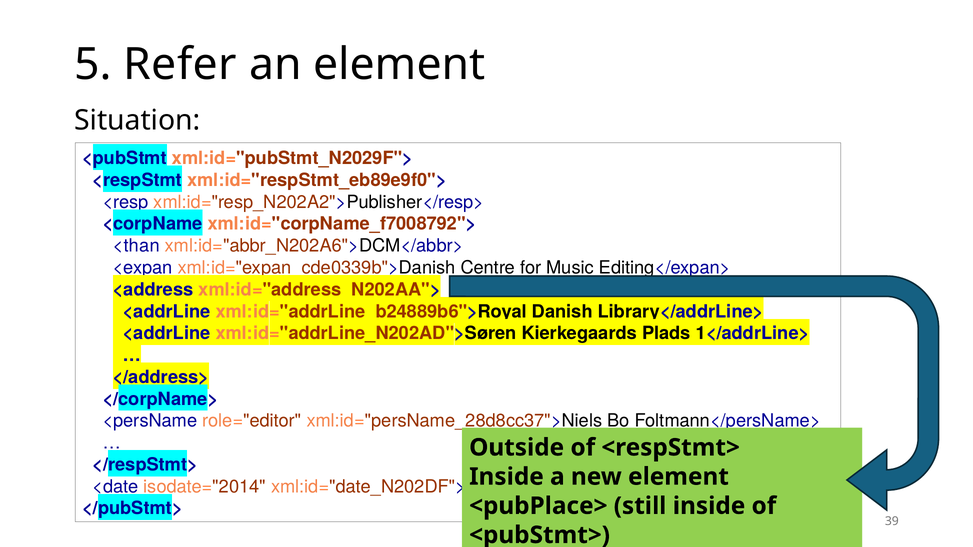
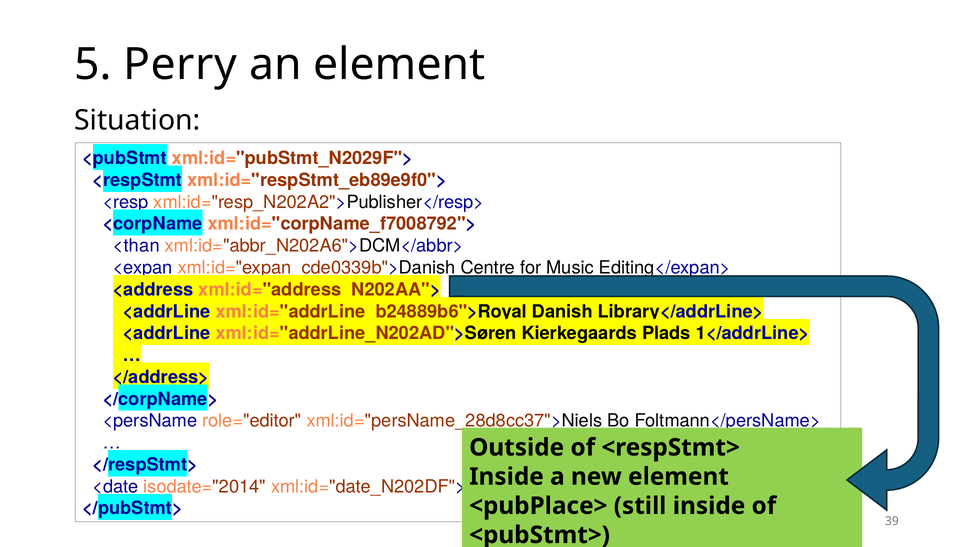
Refer: Refer -> Perry
